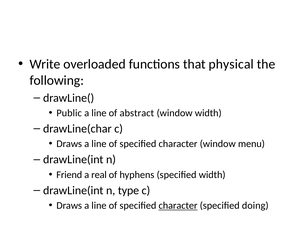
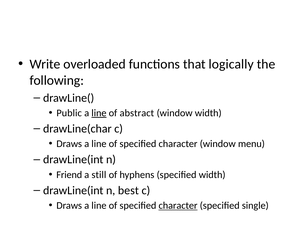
physical: physical -> logically
line at (99, 113) underline: none -> present
real: real -> still
type: type -> best
doing: doing -> single
